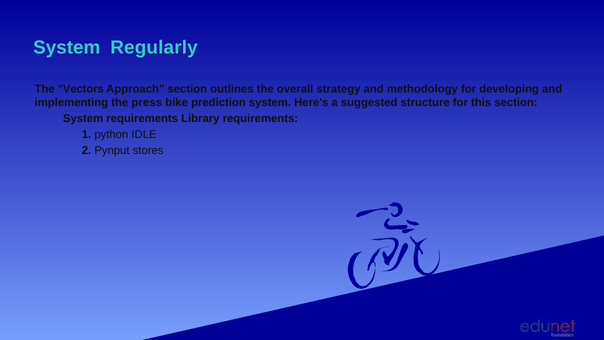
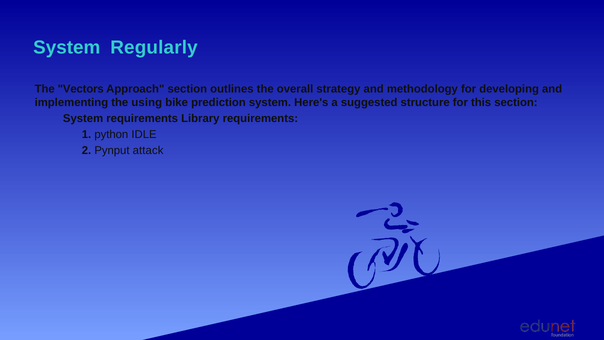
press: press -> using
stores: stores -> attack
